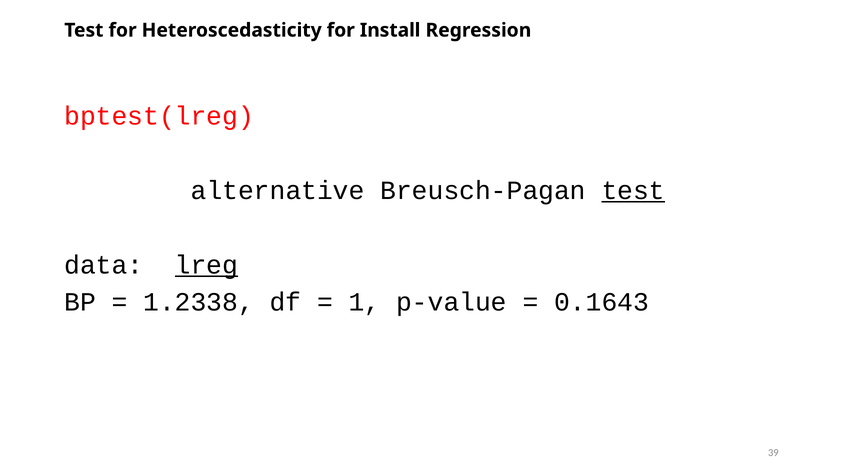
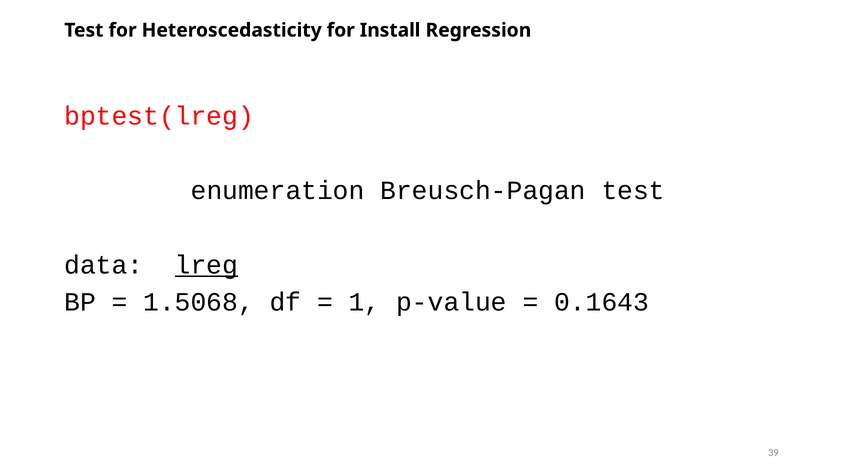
alternative: alternative -> enumeration
test at (633, 191) underline: present -> none
1.2338: 1.2338 -> 1.5068
